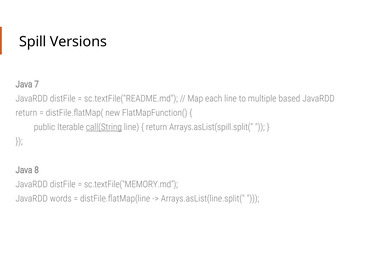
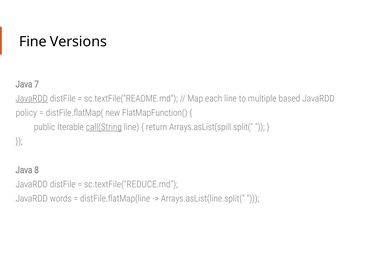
Spill: Spill -> Fine
JavaRDD at (32, 99) underline: none -> present
return at (26, 113): return -> policy
sc.textFile("MEMORY.md: sc.textFile("MEMORY.md -> sc.textFile("REDUCE.md
